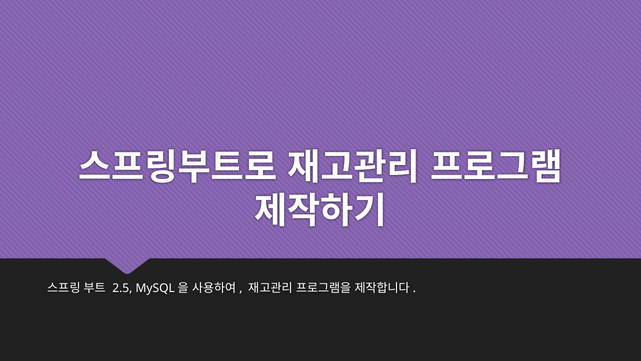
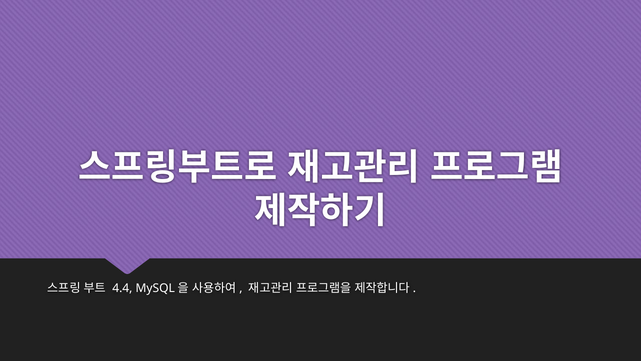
2.5: 2.5 -> 4.4
